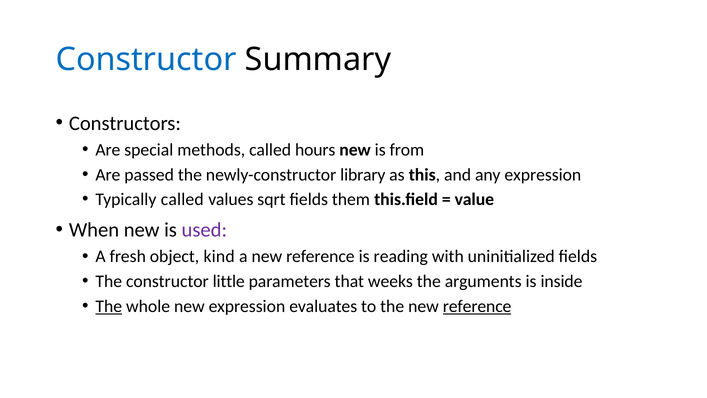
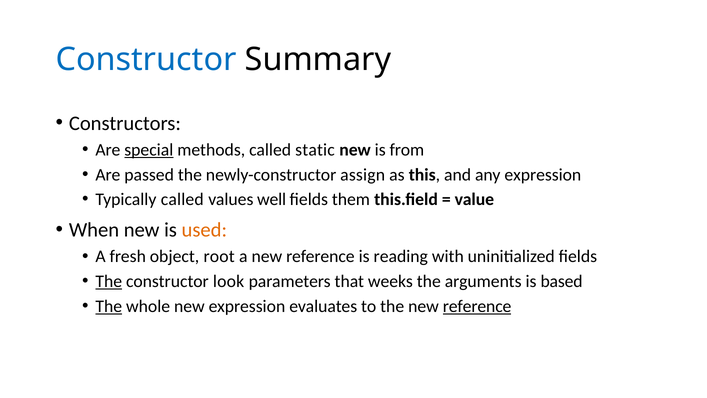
special underline: none -> present
hours: hours -> static
library: library -> assign
sqrt: sqrt -> well
used colour: purple -> orange
kind: kind -> root
The at (109, 281) underline: none -> present
little: little -> look
inside: inside -> based
